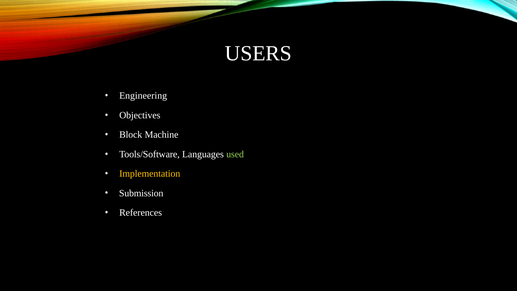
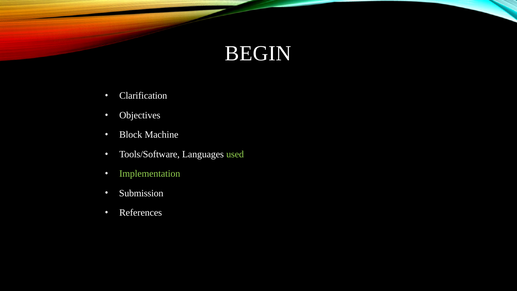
USERS: USERS -> BEGIN
Engineering: Engineering -> Clarification
Implementation colour: yellow -> light green
